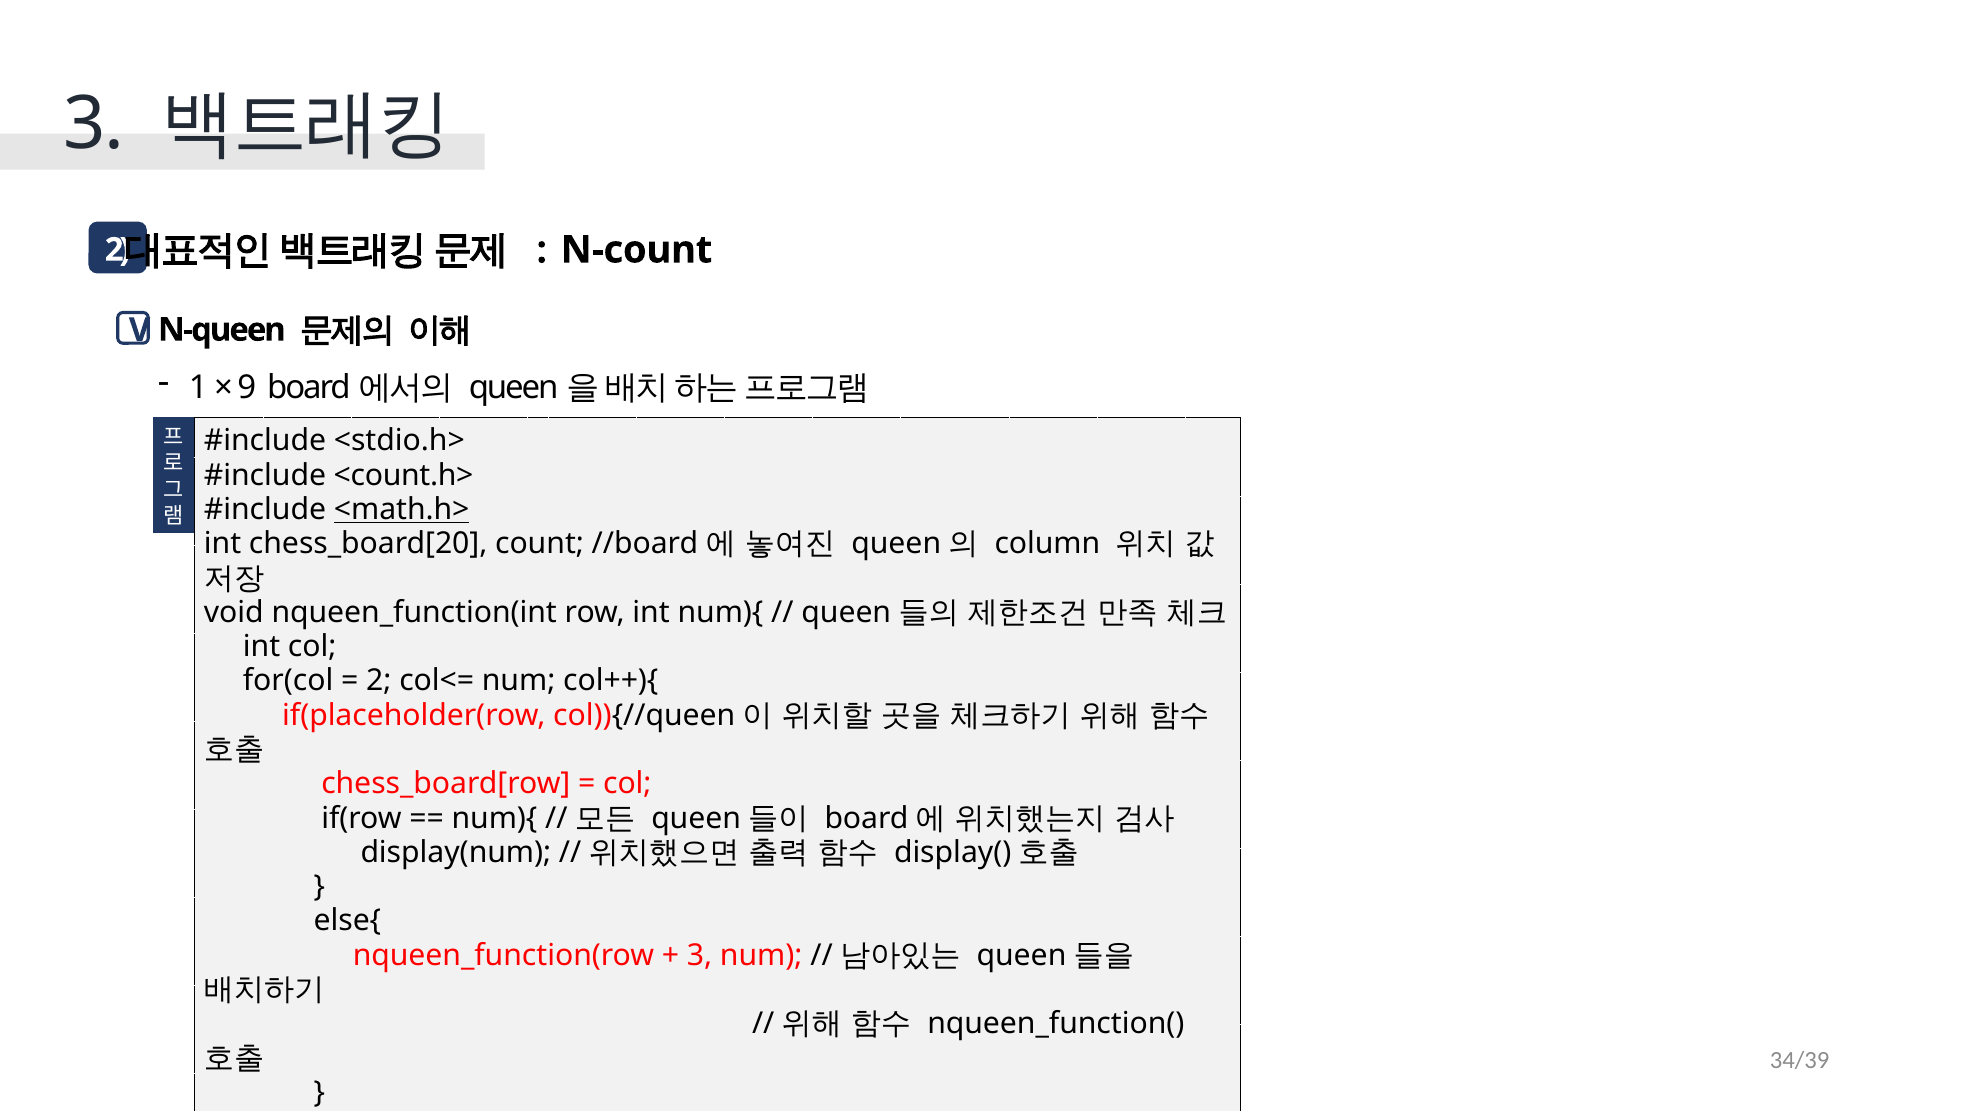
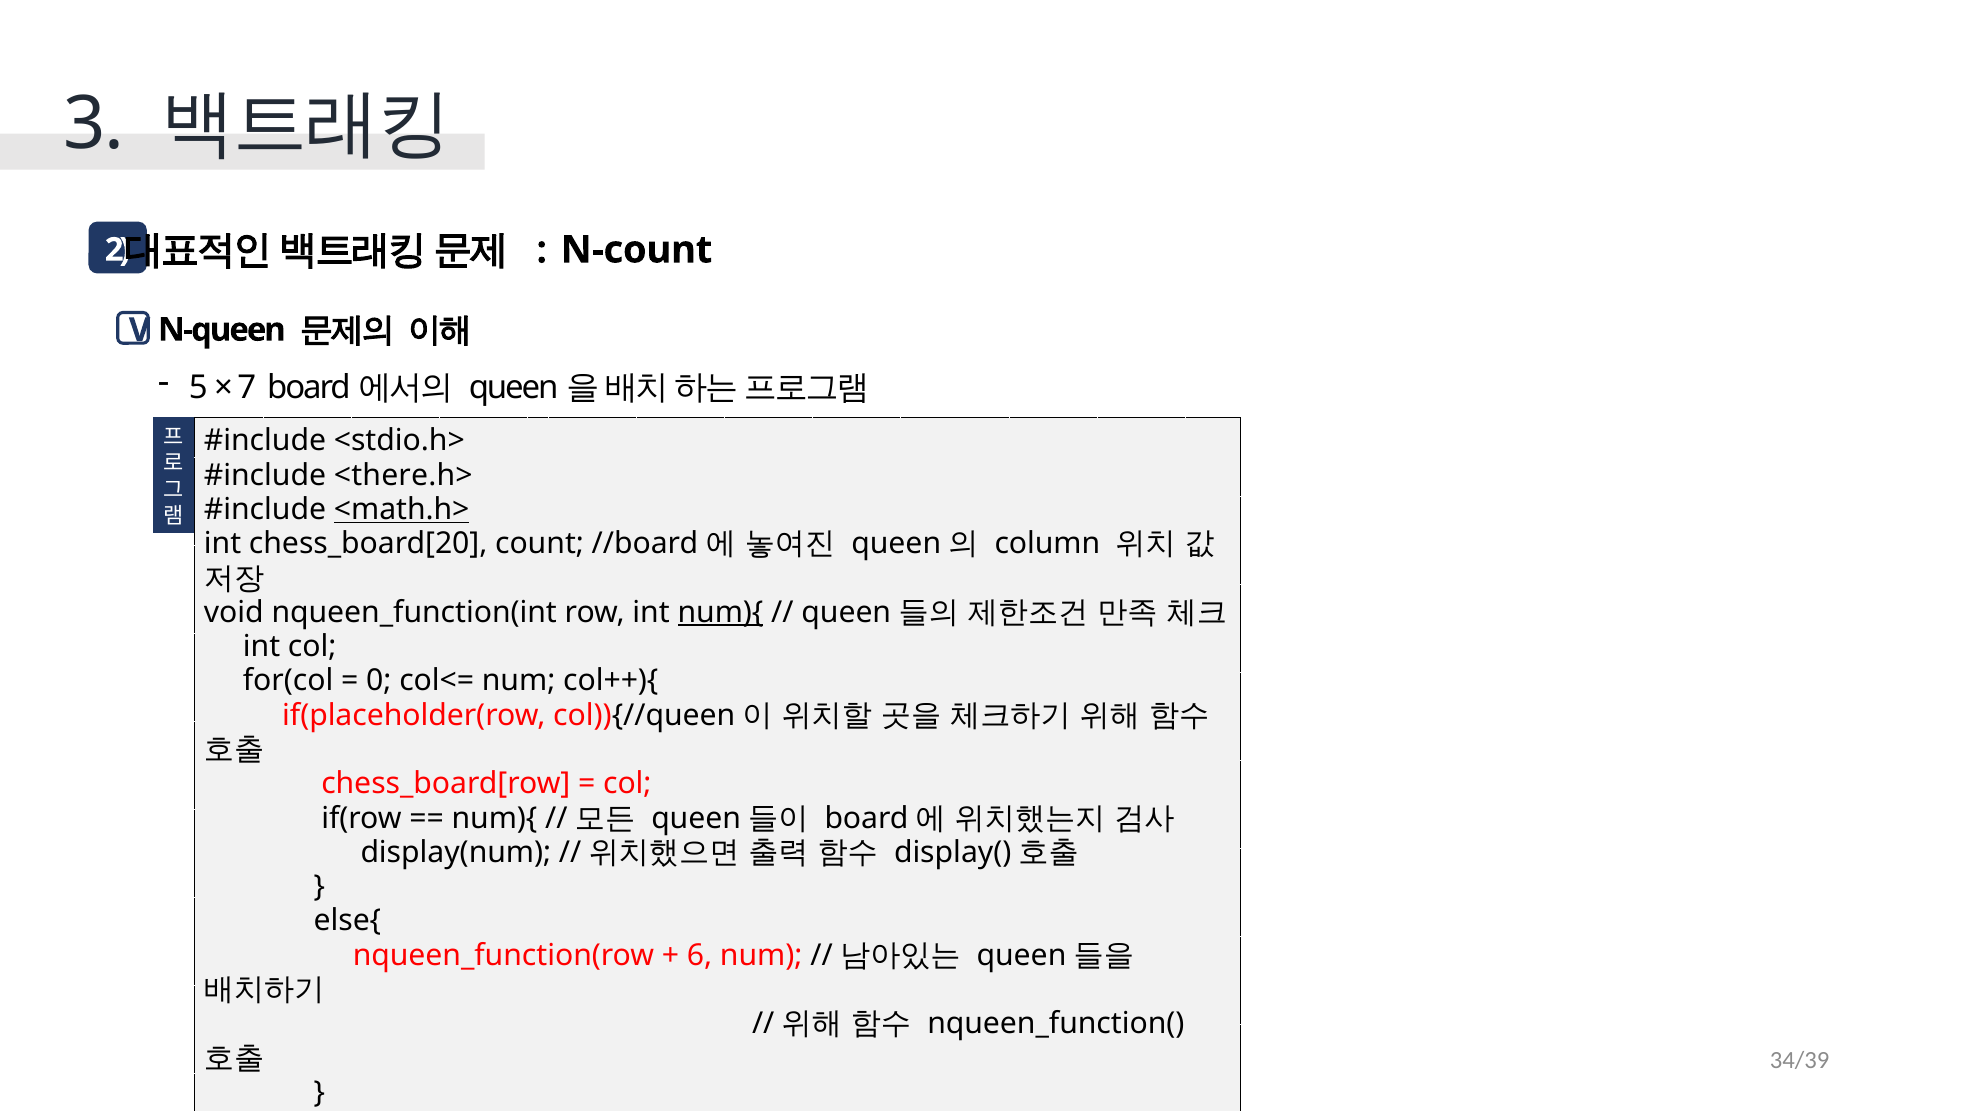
1: 1 -> 5
9: 9 -> 7
<count.h>: <count.h> -> <there.h>
num){ at (720, 612) underline: none -> present
2 at (379, 681): 2 -> 0
3 at (700, 955): 3 -> 6
